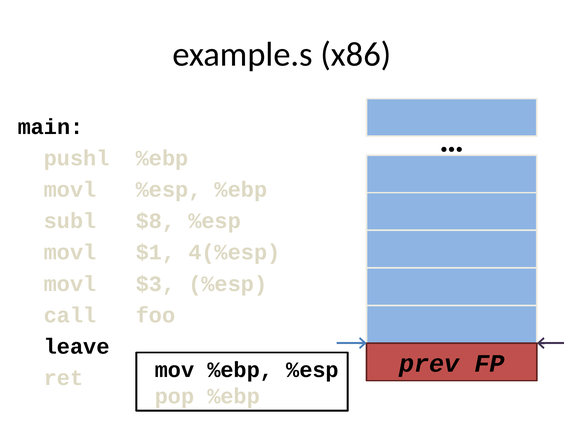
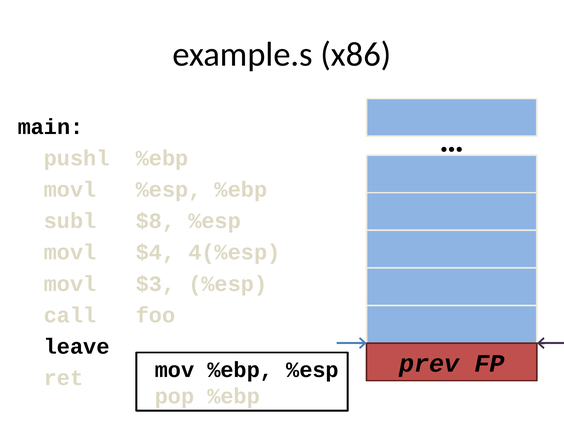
$1: $1 -> $4
